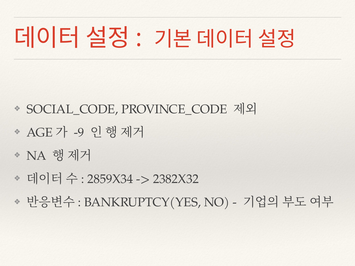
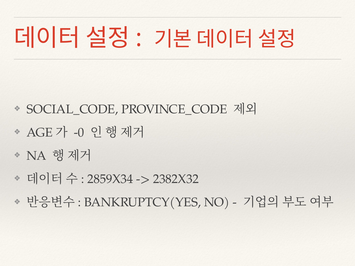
-9: -9 -> -0
